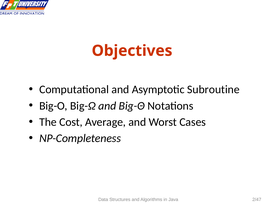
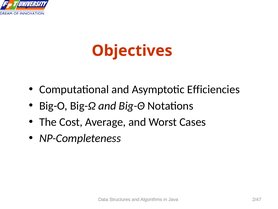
Subroutine: Subroutine -> Efficiencies
